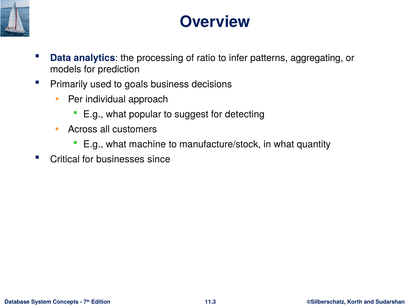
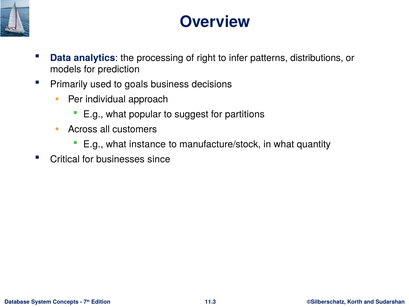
ratio: ratio -> right
aggregating: aggregating -> distributions
detecting: detecting -> partitions
machine: machine -> instance
